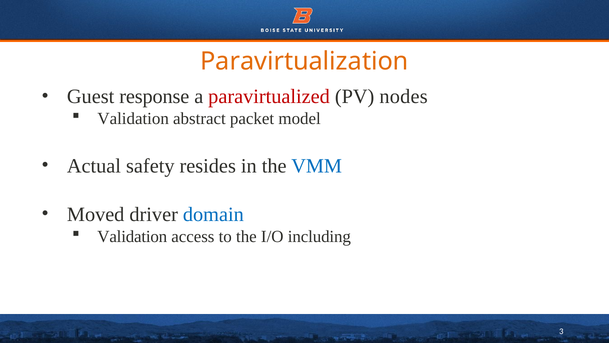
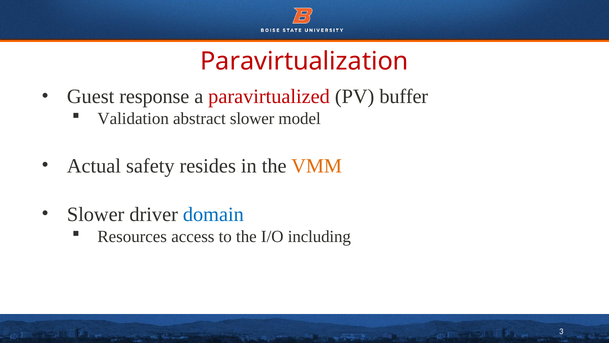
Paravirtualization colour: orange -> red
nodes: nodes -> buffer
abstract packet: packet -> slower
VMM colour: blue -> orange
Moved at (96, 214): Moved -> Slower
Validation at (132, 236): Validation -> Resources
